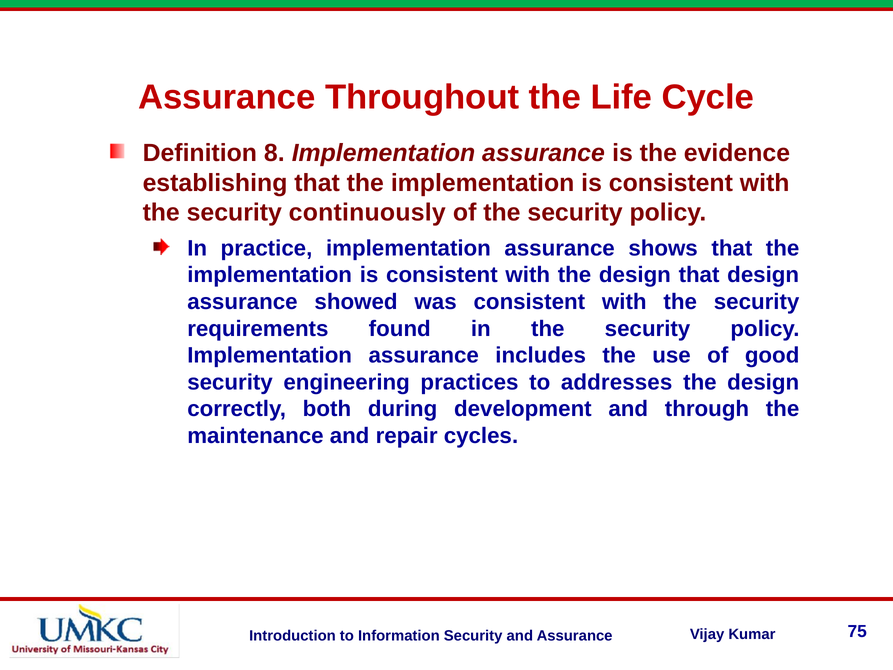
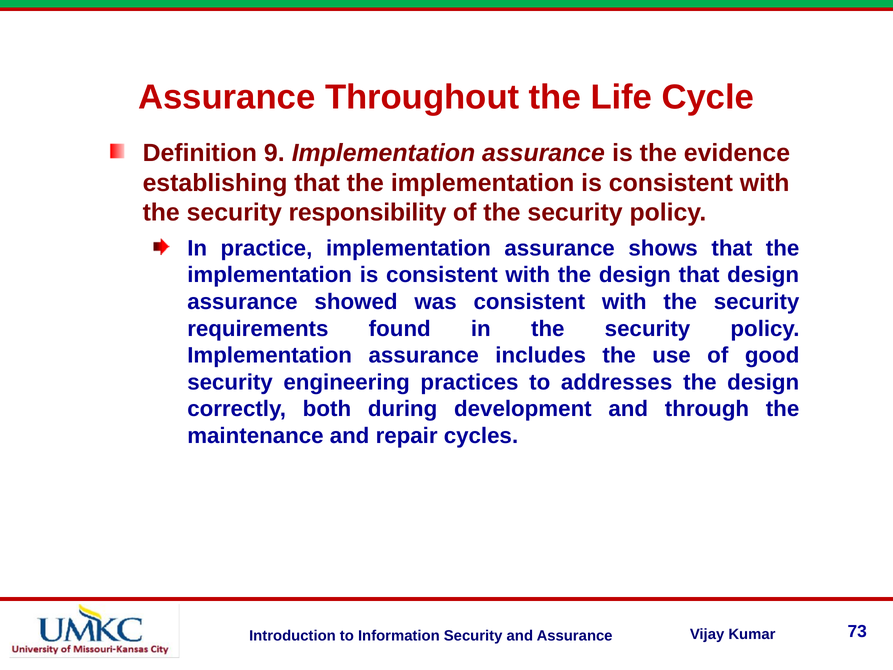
8: 8 -> 9
continuously: continuously -> responsibility
75: 75 -> 73
